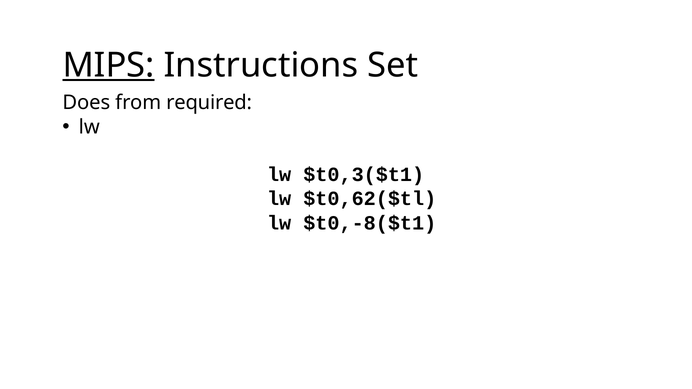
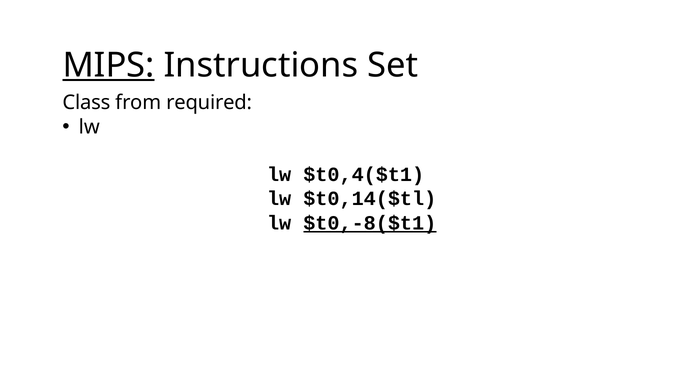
Does: Does -> Class
$t0,3($t1: $t0,3($t1 -> $t0,4($t1
$t0,62($tl: $t0,62($tl -> $t0,14($tl
$t0,-8($t1 underline: none -> present
